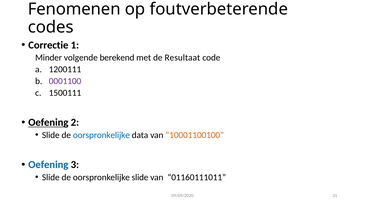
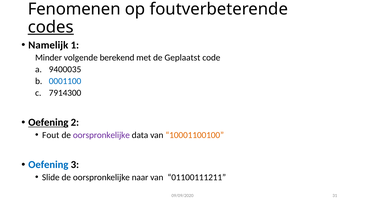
codes underline: none -> present
Correctie: Correctie -> Namelijk
Resultaat: Resultaat -> Geplaatst
1200111: 1200111 -> 9400035
0001100 colour: purple -> blue
1500111: 1500111 -> 7914300
Slide at (51, 135): Slide -> Fout
oorspronkelijke at (101, 135) colour: blue -> purple
oorspronkelijke slide: slide -> naar
01160111011: 01160111011 -> 01100111211
